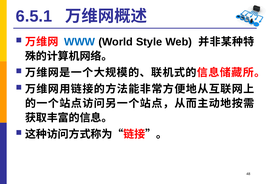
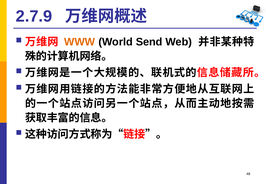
6.5.1: 6.5.1 -> 2.7.9
WWW colour: blue -> orange
Style: Style -> Send
